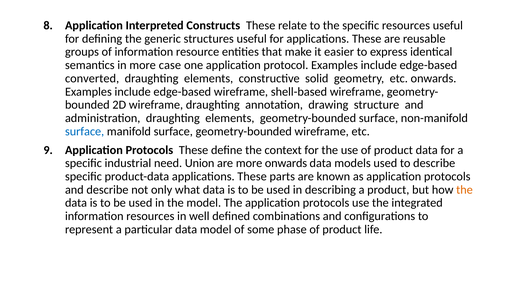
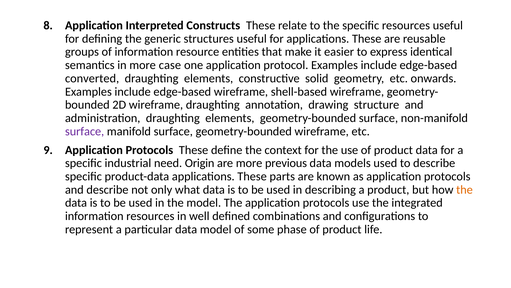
surface at (85, 131) colour: blue -> purple
Union: Union -> Origin
more onwards: onwards -> previous
